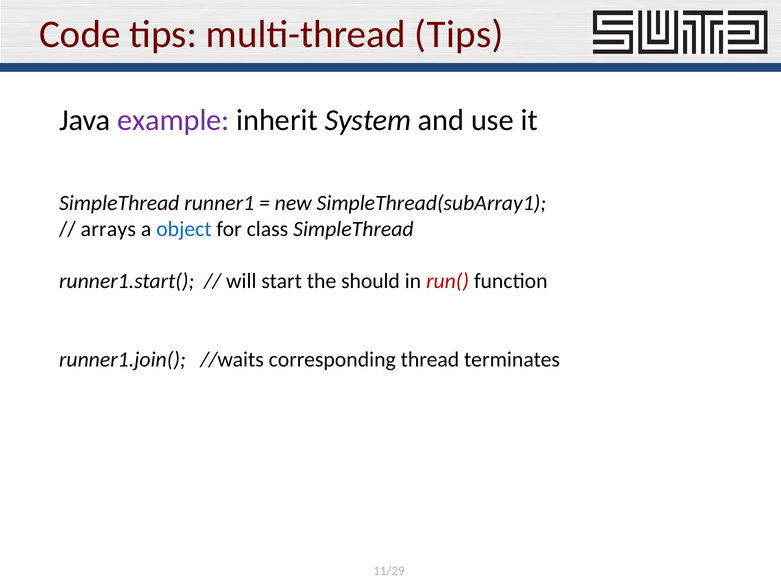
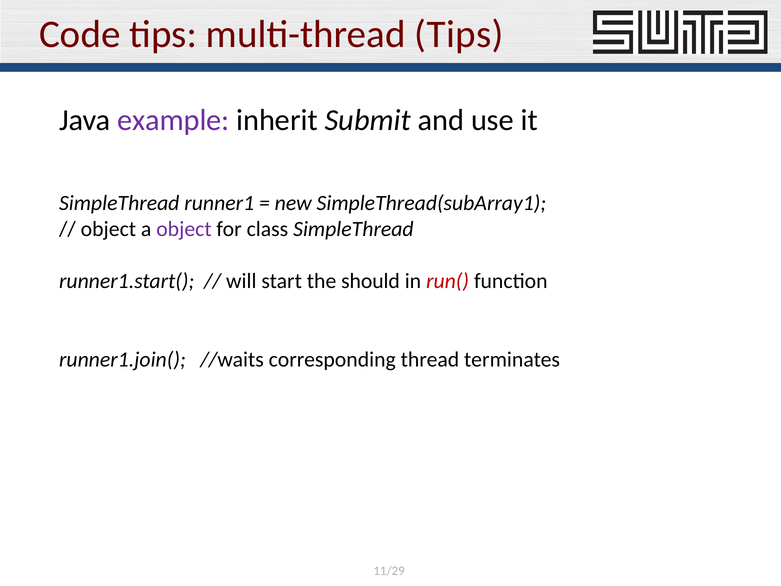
System: System -> Submit
arrays at (108, 229): arrays -> object
object at (184, 229) colour: blue -> purple
